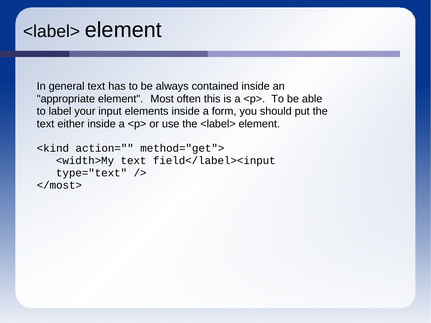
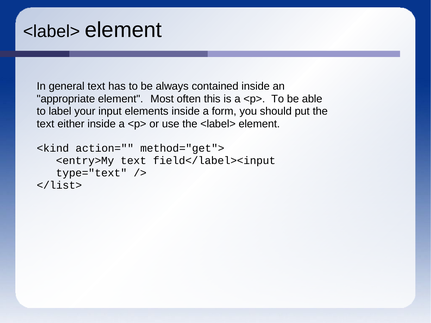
<width>My: <width>My -> <entry>My
</most>: </most> -> </list>
